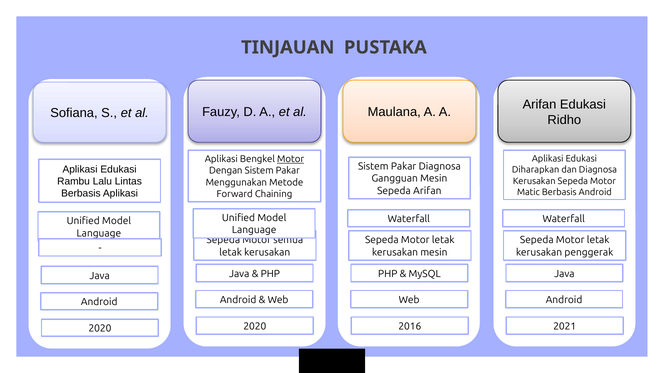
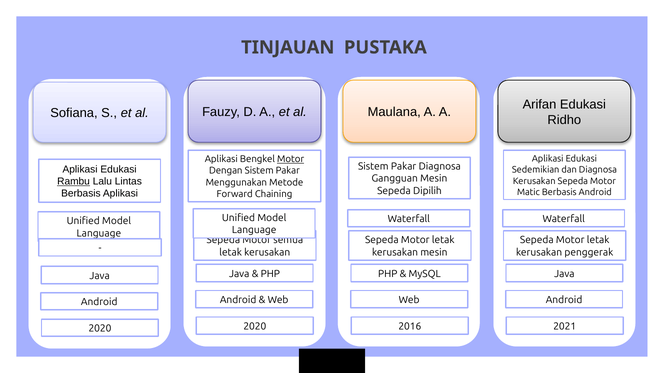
Diharapkan: Diharapkan -> Sedemikian
Rambu underline: none -> present
Sepeda Arifan: Arifan -> Dipilih
